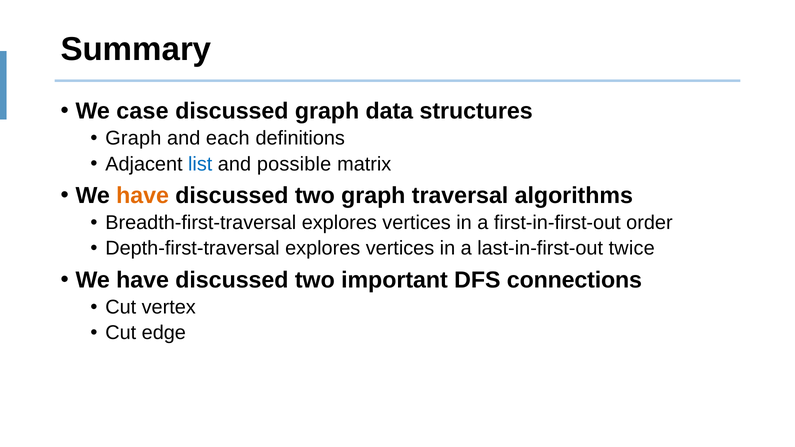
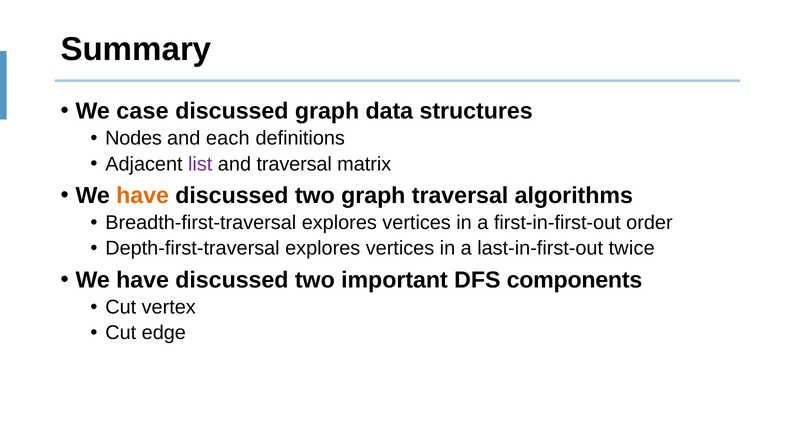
Graph at (133, 138): Graph -> Nodes
list colour: blue -> purple
and possible: possible -> traversal
connections: connections -> components
